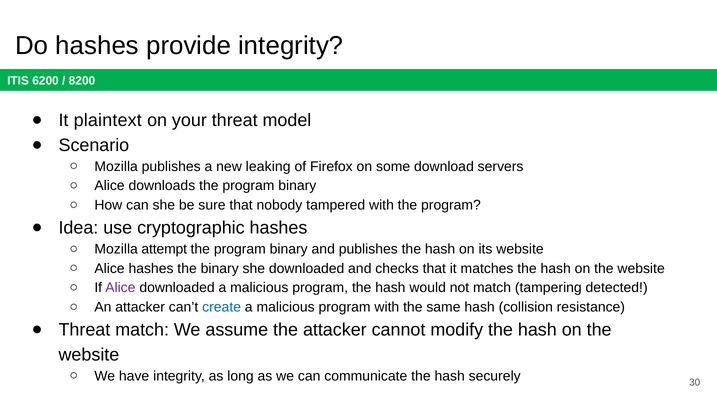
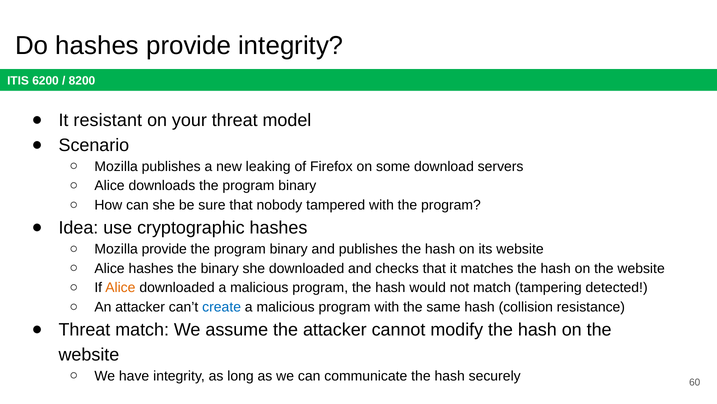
plaintext: plaintext -> resistant
Mozilla attempt: attempt -> provide
Alice at (120, 287) colour: purple -> orange
30: 30 -> 60
